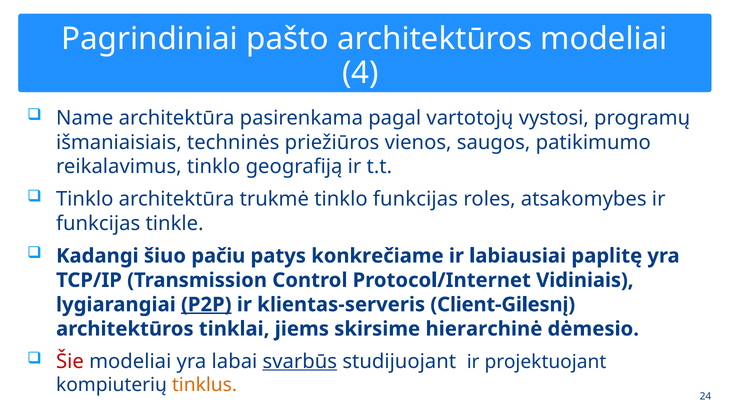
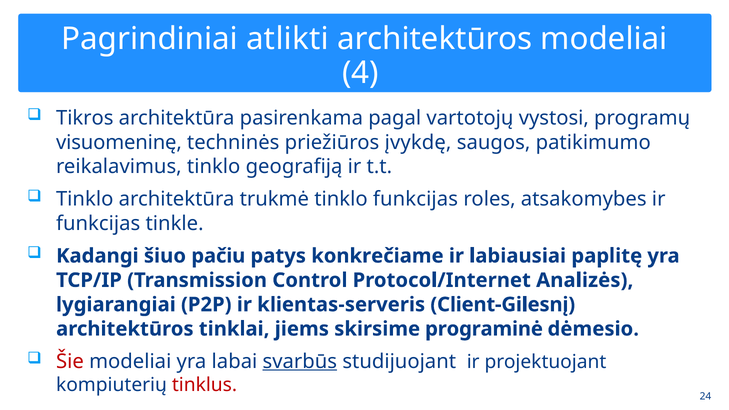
pašto: pašto -> atlikti
Name: Name -> Tikros
išmaniaisiais: išmaniaisiais -> visuomeninę
vienos: vienos -> įvykdę
Vidiniais: Vidiniais -> Analizės
P2P underline: present -> none
hierarchinė: hierarchinė -> programinė
tinklus colour: orange -> red
